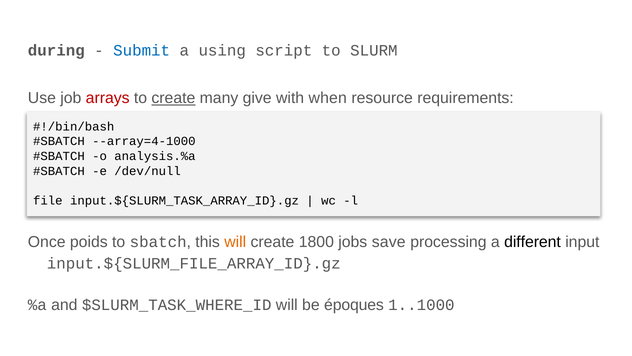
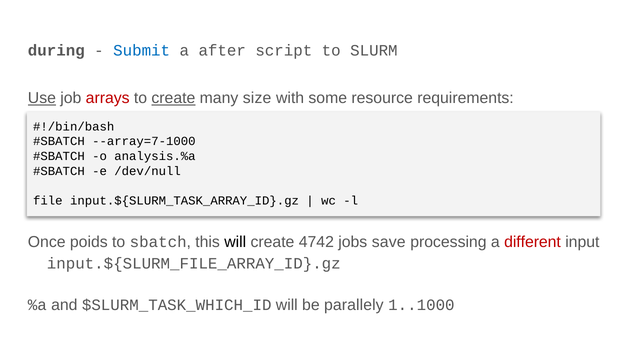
using: using -> after
Use underline: none -> present
give: give -> size
when: when -> some
--array=4-1000: --array=4-1000 -> --array=7-1000
will at (235, 242) colour: orange -> black
1800: 1800 -> 4742
different colour: black -> red
$SLURM_TASK_WHERE_ID: $SLURM_TASK_WHERE_ID -> $SLURM_TASK_WHICH_ID
époques: époques -> parallely
